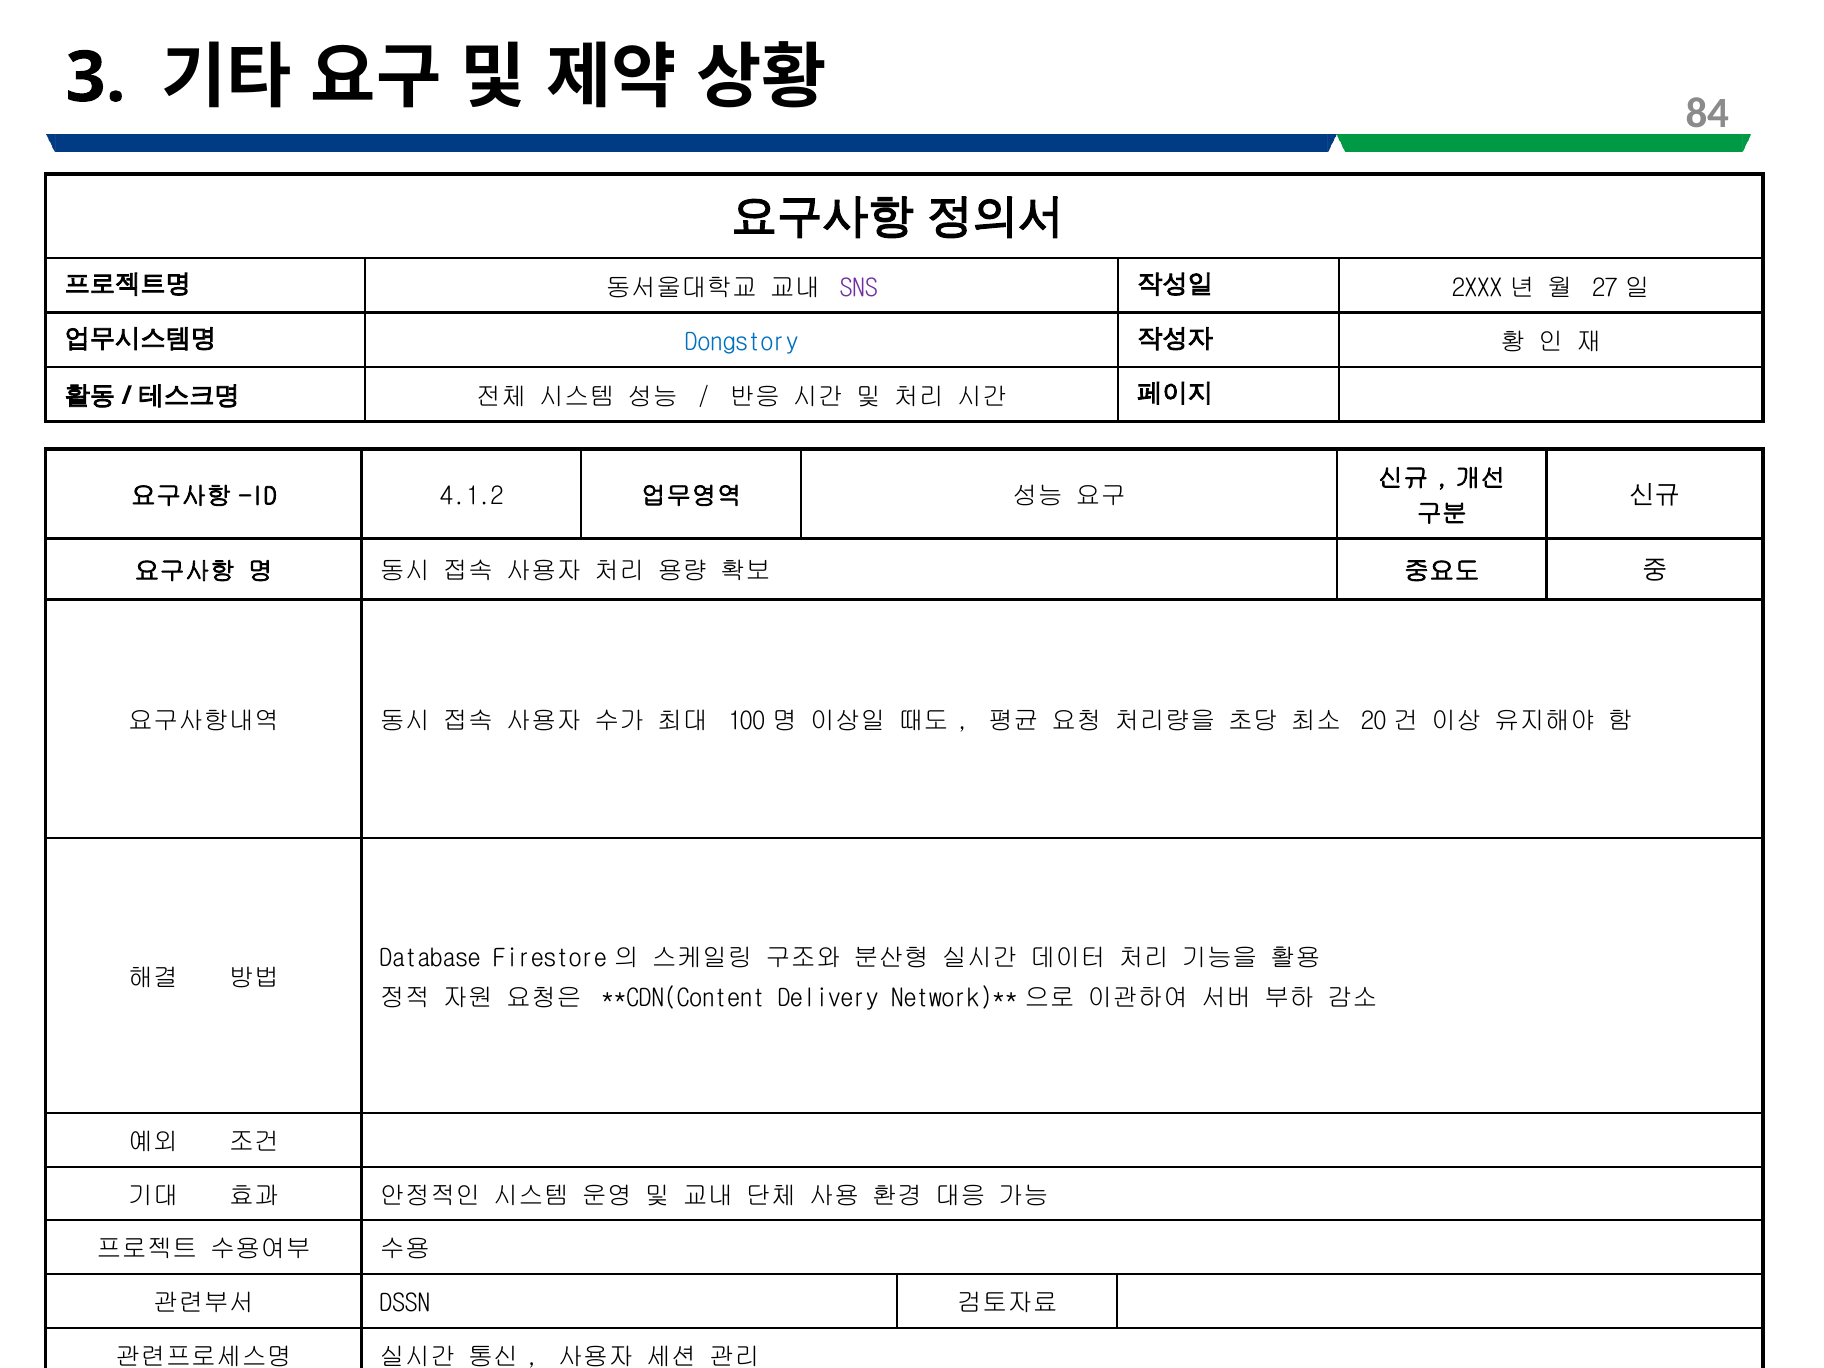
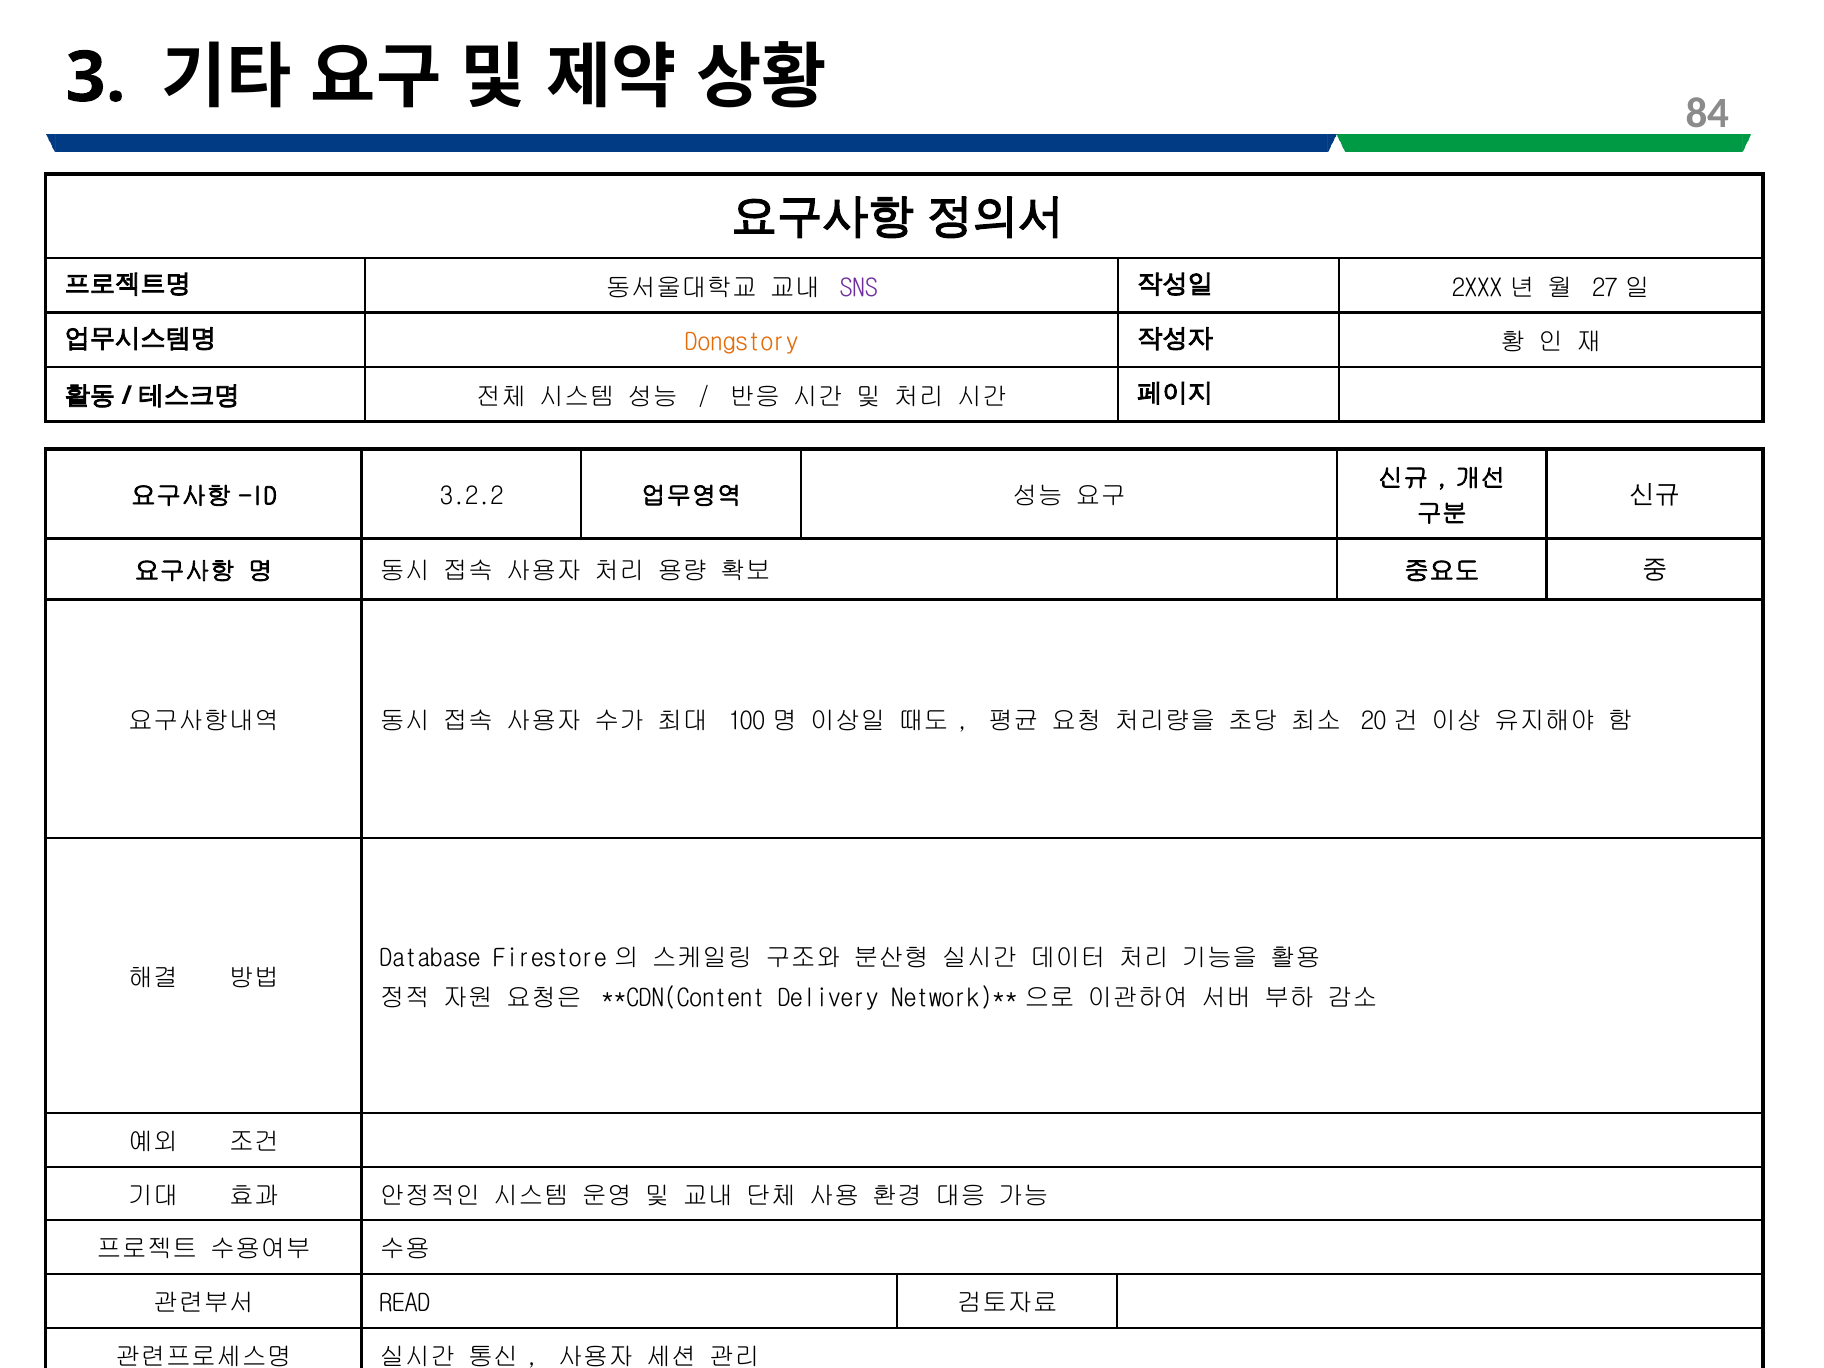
Dongstory colour: blue -> orange
4.1.2: 4.1.2 -> 3.2.2
DSSN: DSSN -> READ
